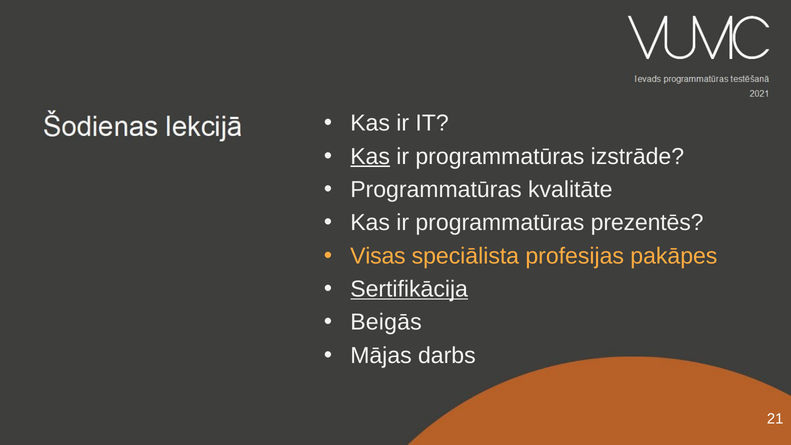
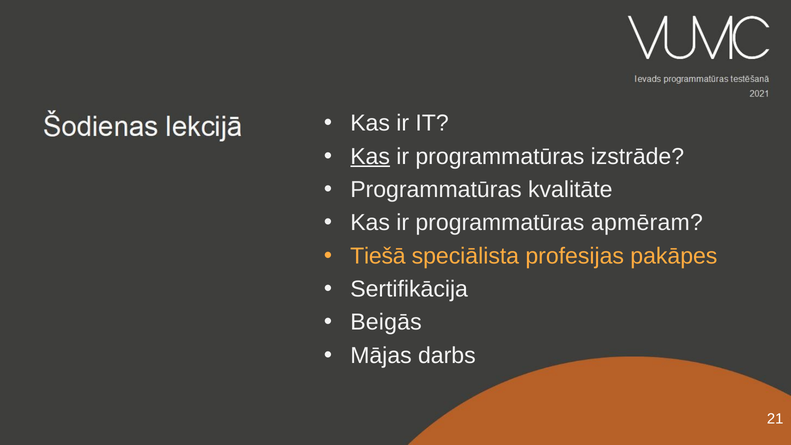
prezentēs: prezentēs -> apmēram
Visas: Visas -> Tiešā
Sertifikācija underline: present -> none
